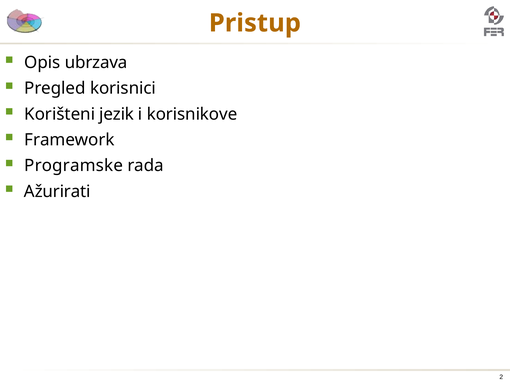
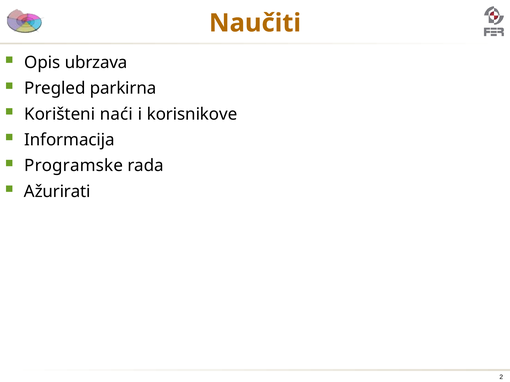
Pristup: Pristup -> Naučiti
korisnici: korisnici -> parkirna
jezik: jezik -> naći
Framework: Framework -> Informacija
